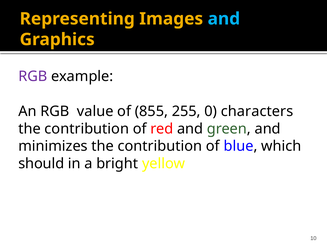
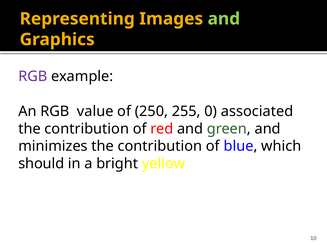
and at (224, 19) colour: light blue -> light green
855: 855 -> 250
characters: characters -> associated
